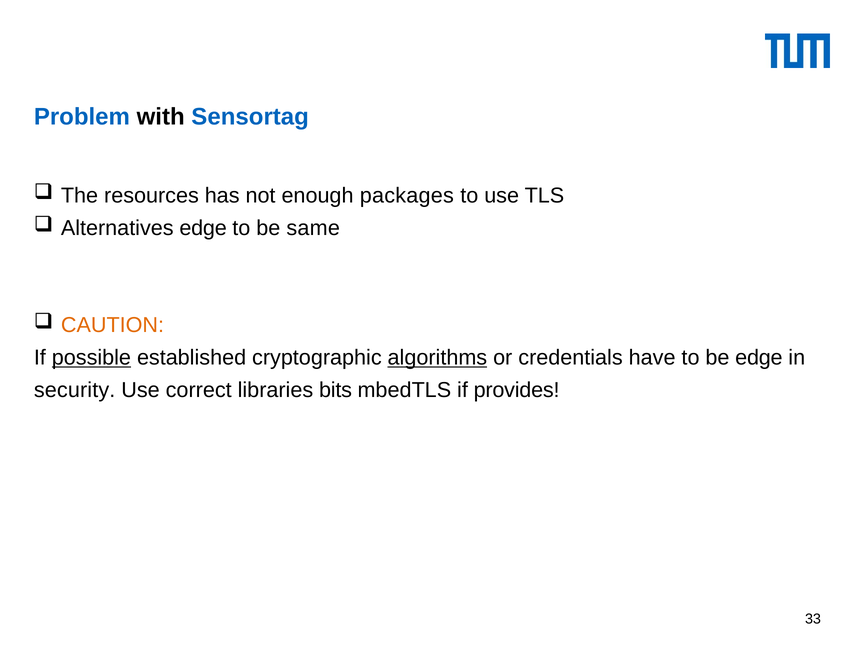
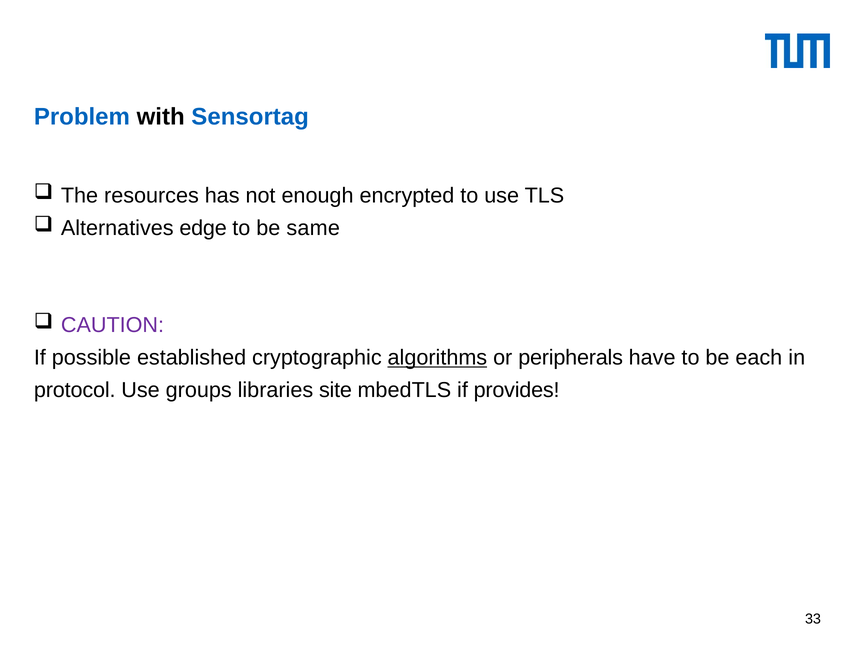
packages: packages -> encrypted
CAUTION colour: orange -> purple
possible underline: present -> none
credentials: credentials -> peripherals
be edge: edge -> each
security: security -> protocol
correct: correct -> groups
bits: bits -> site
